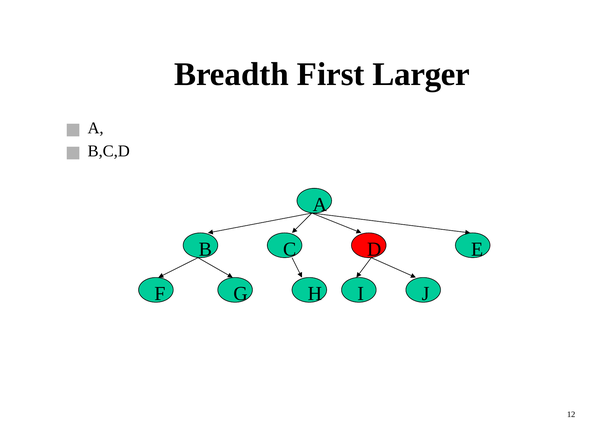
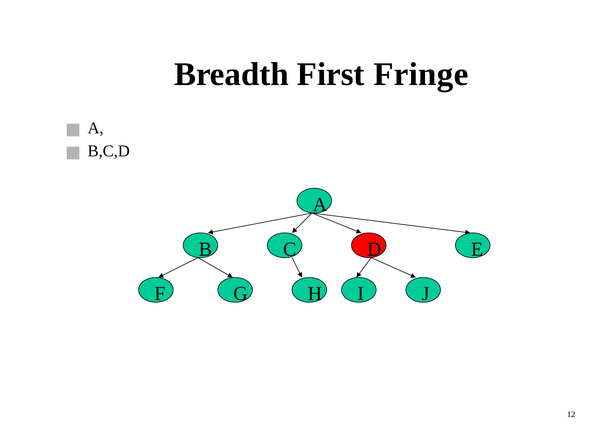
Larger: Larger -> Fringe
